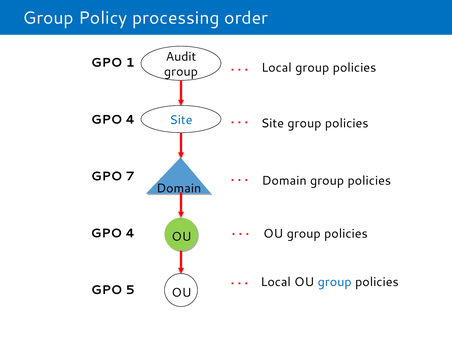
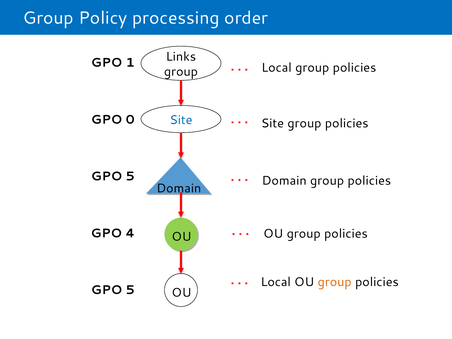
Audit: Audit -> Links
4 at (130, 120): 4 -> 0
7 at (130, 176): 7 -> 5
group at (335, 282) colour: blue -> orange
